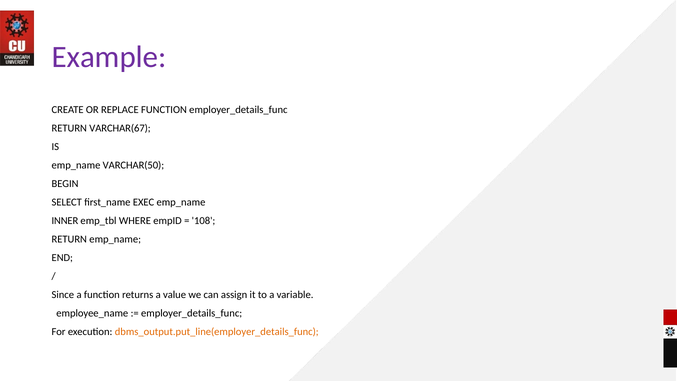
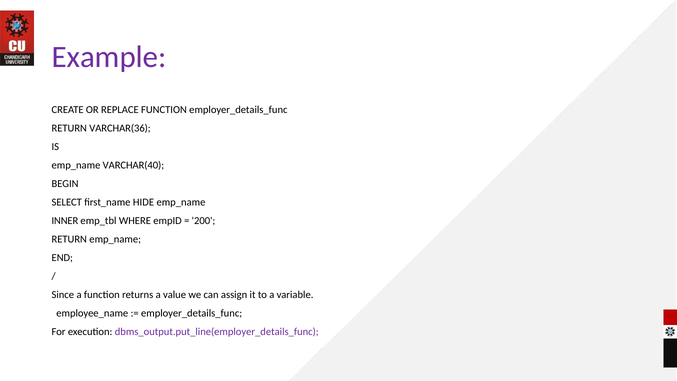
VARCHAR(67: VARCHAR(67 -> VARCHAR(36
VARCHAR(50: VARCHAR(50 -> VARCHAR(40
EXEC: EXEC -> HIDE
108: 108 -> 200
dbms_output.put_line(employer_details_func colour: orange -> purple
